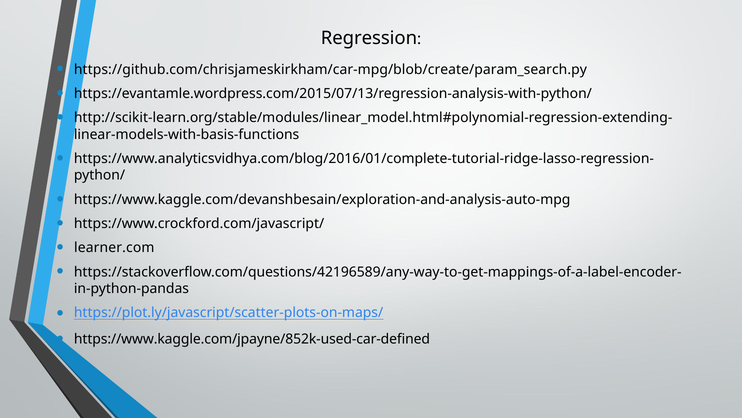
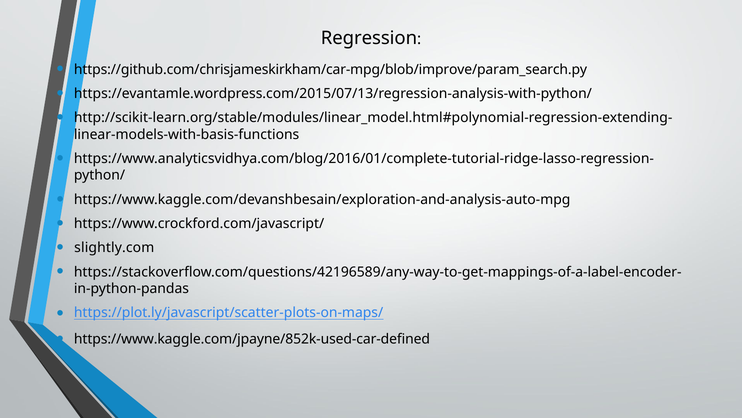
https://github.com/chrisjameskirkham/car-mpg/blob/create/param_search.py: https://github.com/chrisjameskirkham/car-mpg/blob/create/param_search.py -> https://github.com/chrisjameskirkham/car-mpg/blob/improve/param_search.py
learner.com: learner.com -> slightly.com
